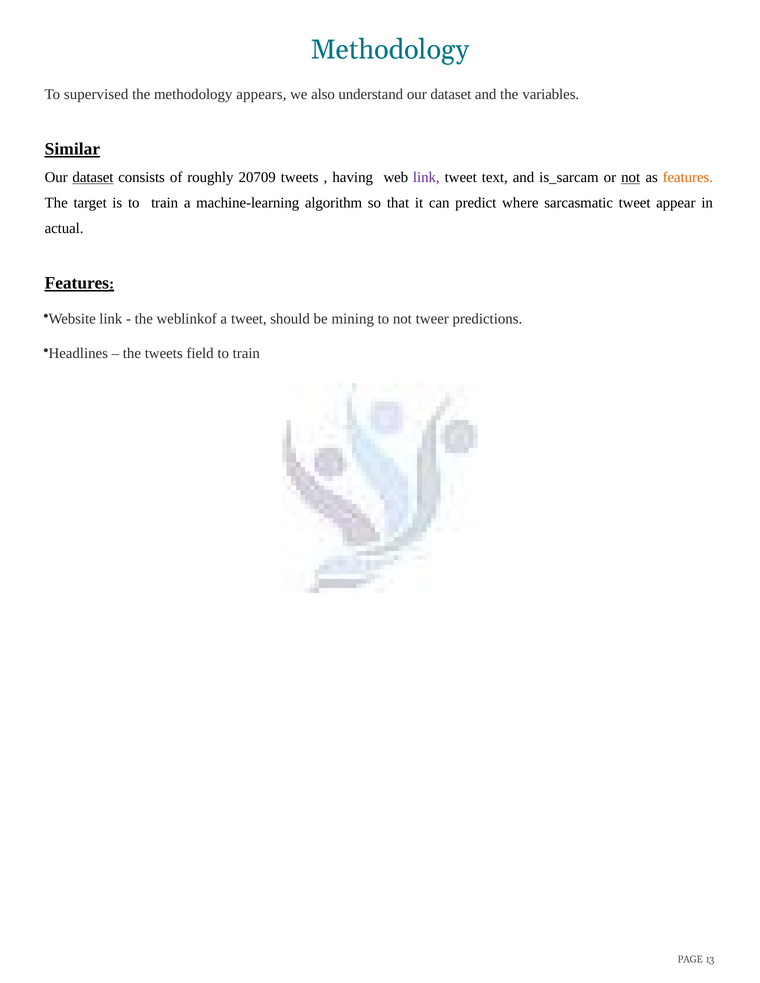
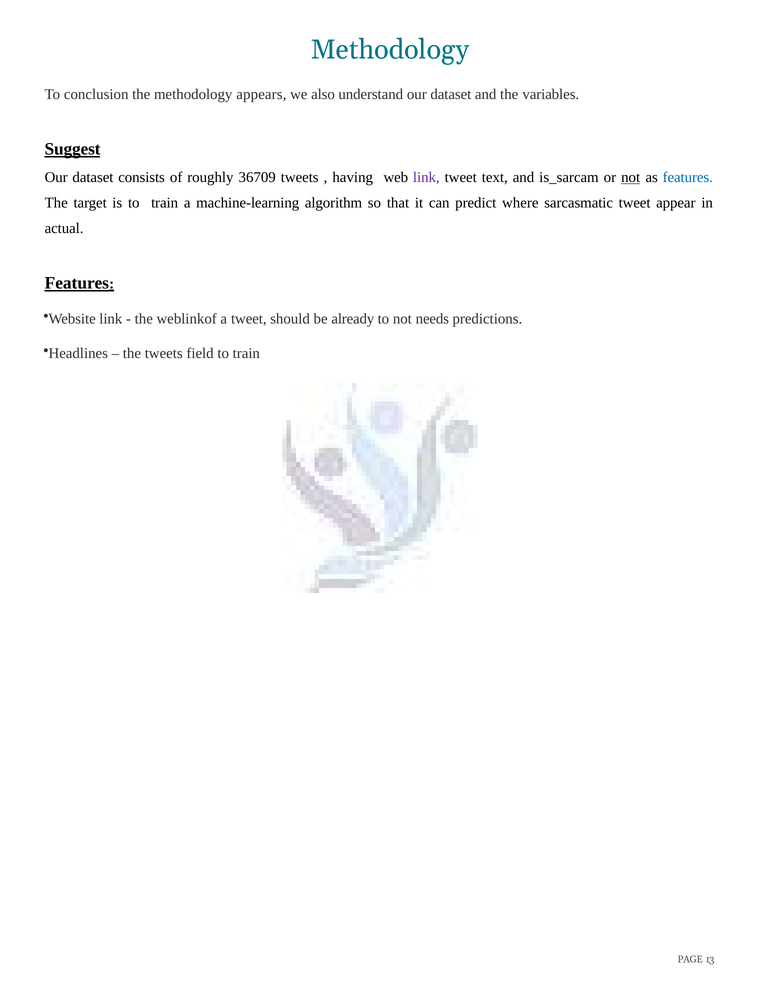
supervised: supervised -> conclusion
Similar: Similar -> Suggest
dataset at (93, 177) underline: present -> none
20709: 20709 -> 36709
features at (688, 177) colour: orange -> blue
mining: mining -> already
tweer: tweer -> needs
